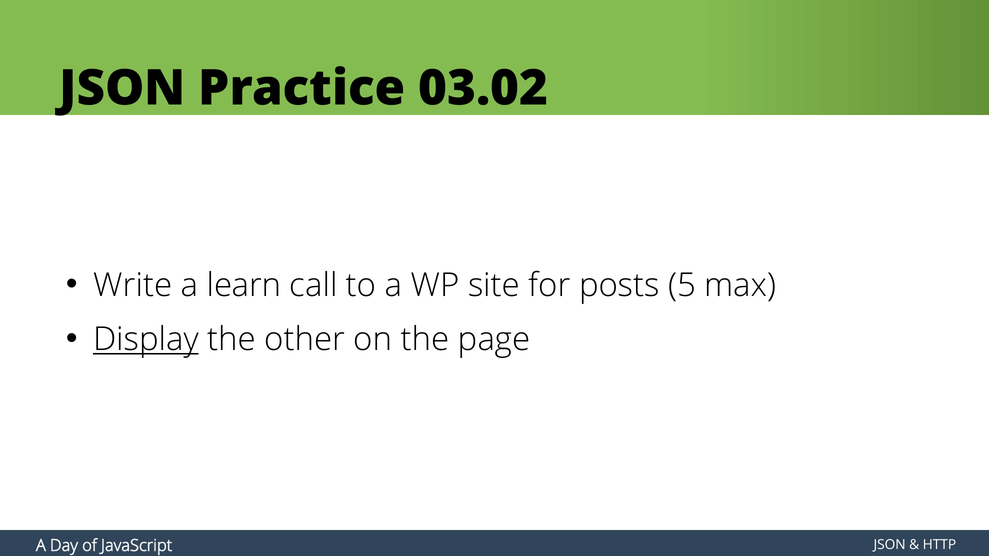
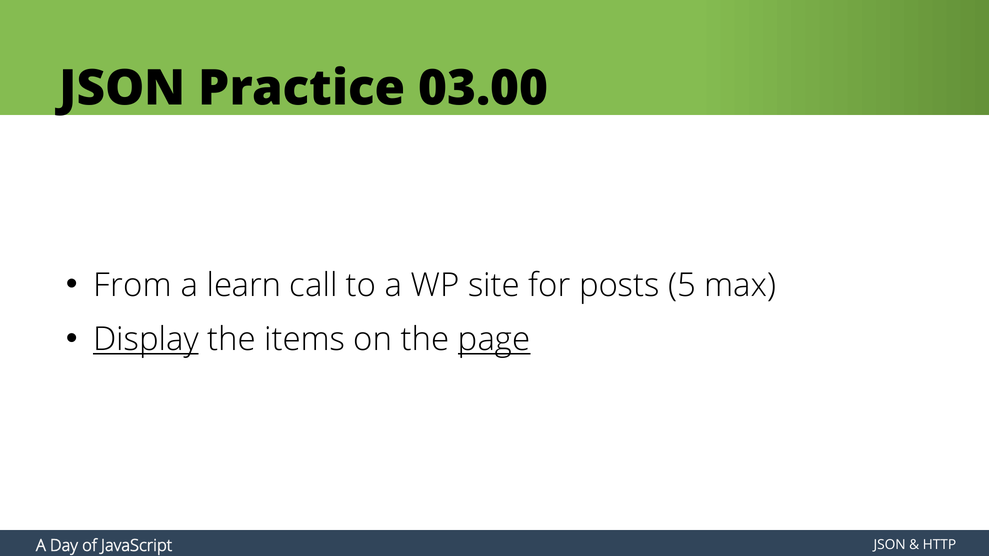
03.02: 03.02 -> 03.00
Write: Write -> From
other: other -> items
page underline: none -> present
